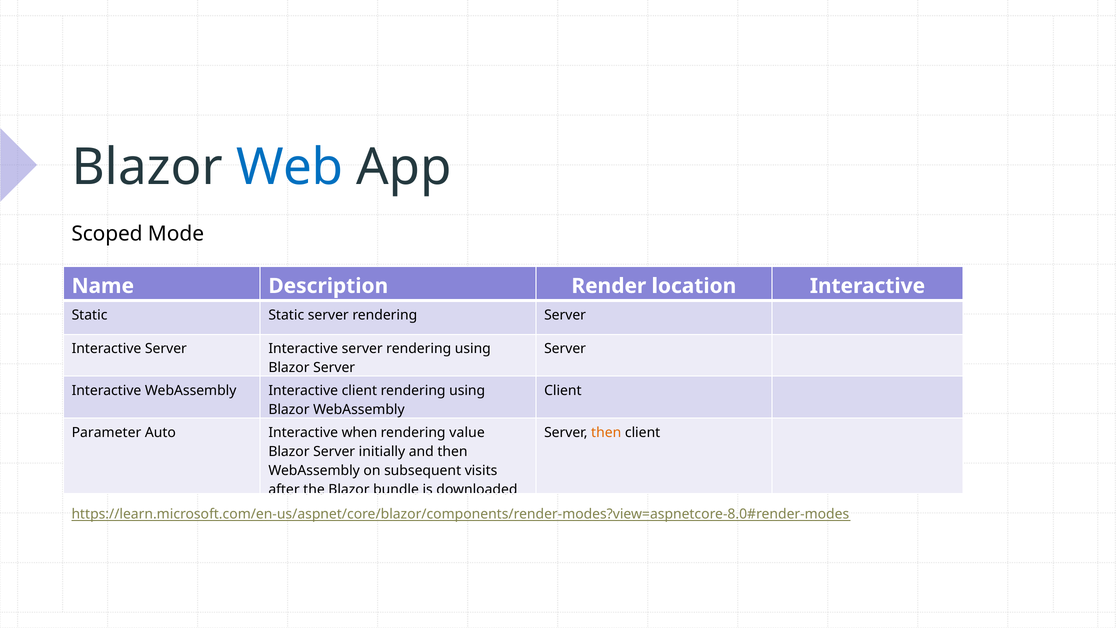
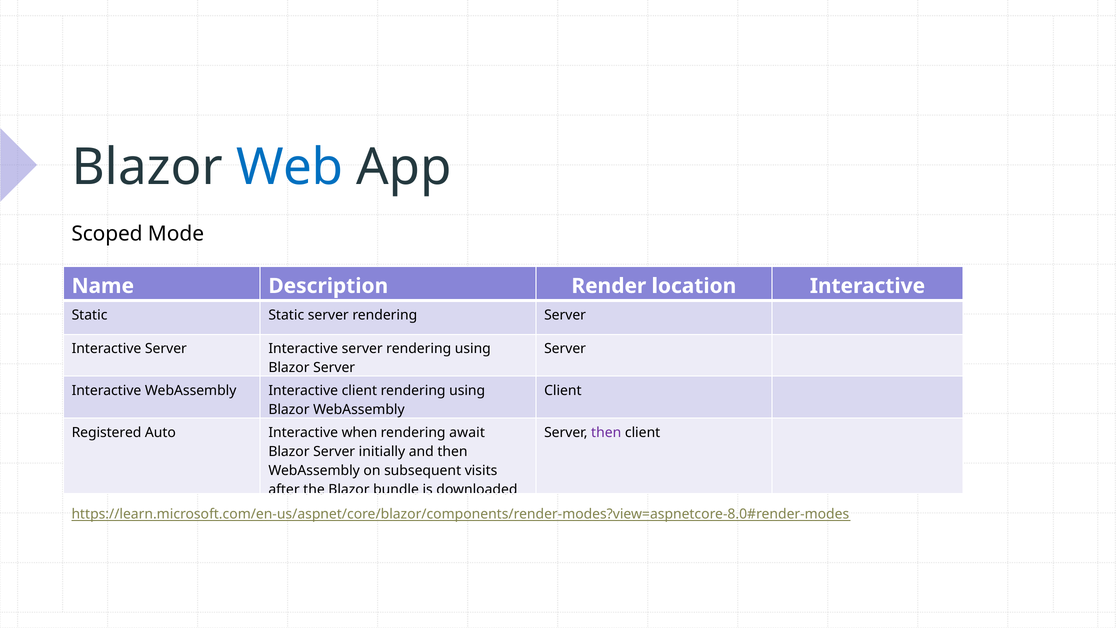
Parameter: Parameter -> Registered
value: value -> await
then at (606, 432) colour: orange -> purple
